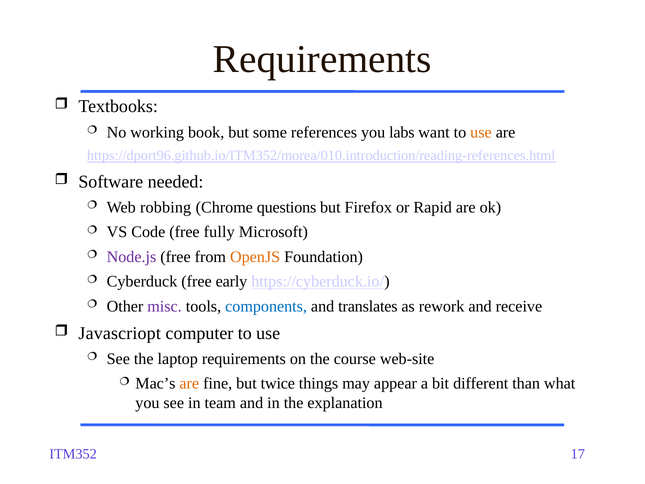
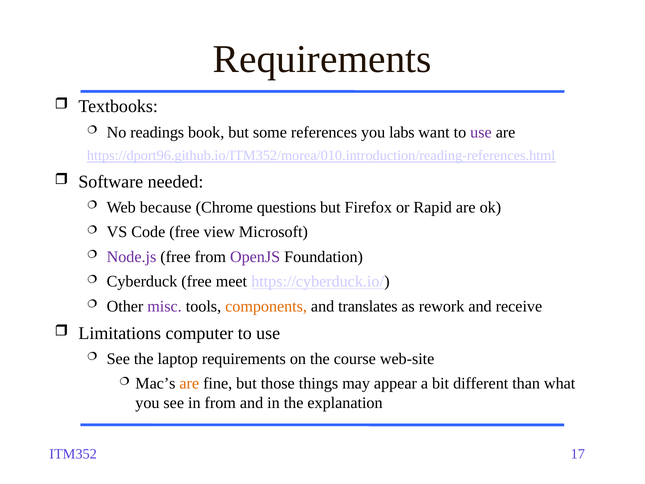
working: working -> readings
use at (481, 132) colour: orange -> purple
robbing: robbing -> because
fully: fully -> view
OpenJS colour: orange -> purple
early: early -> meet
components colour: blue -> orange
Javascriopt: Javascriopt -> Limitations
twice: twice -> those
in team: team -> from
